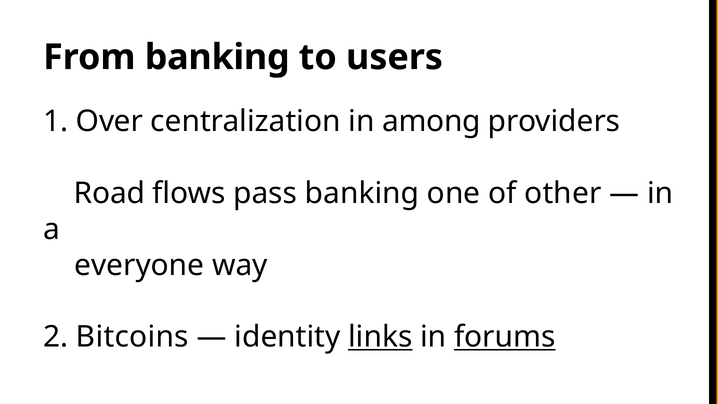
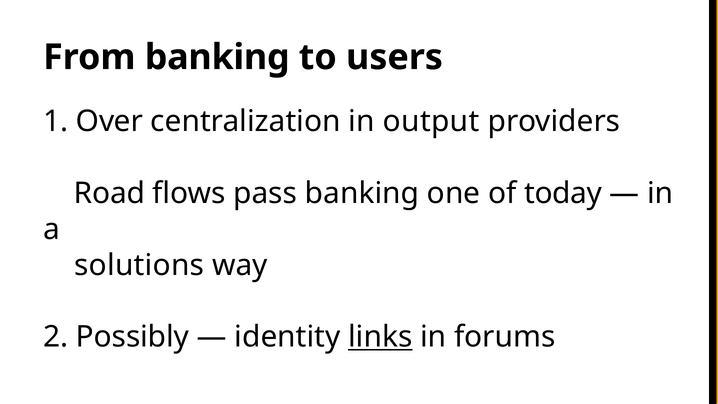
among: among -> output
other: other -> today
everyone: everyone -> solutions
Bitcoins: Bitcoins -> Possibly
forums underline: present -> none
